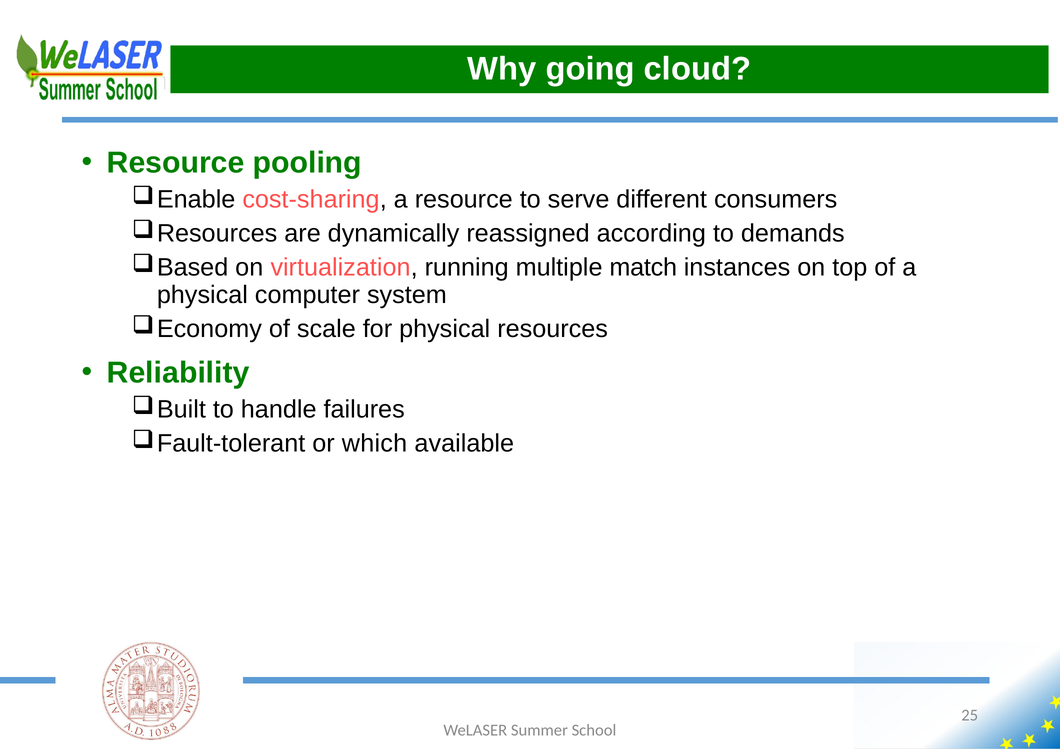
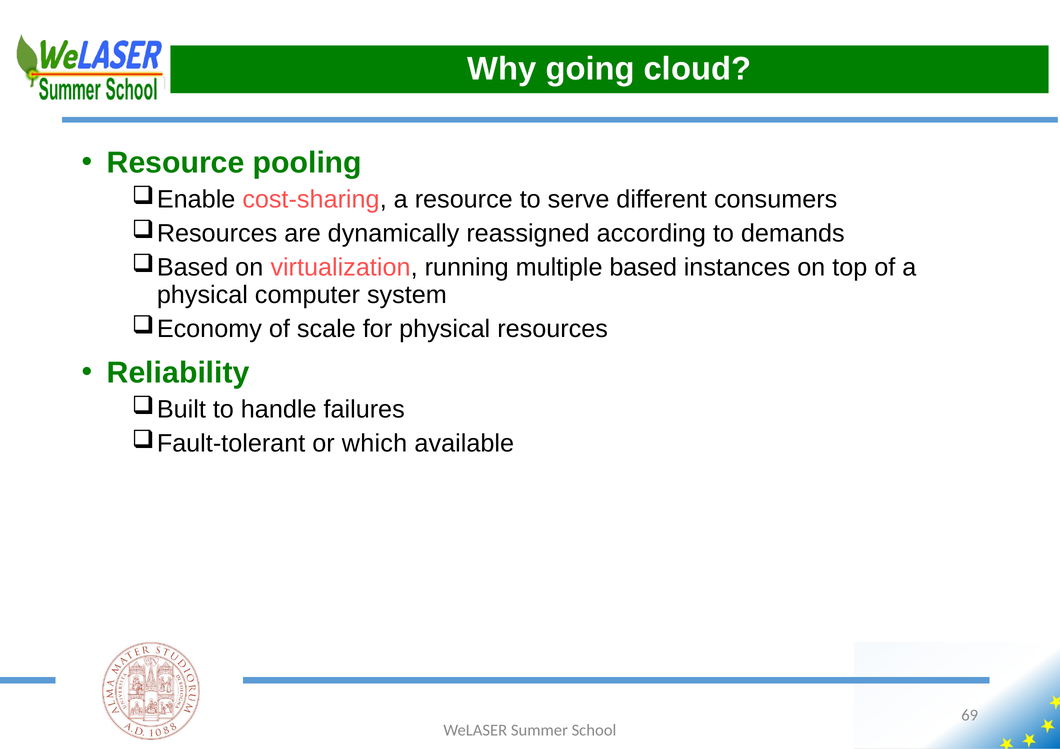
match: match -> based
25: 25 -> 69
